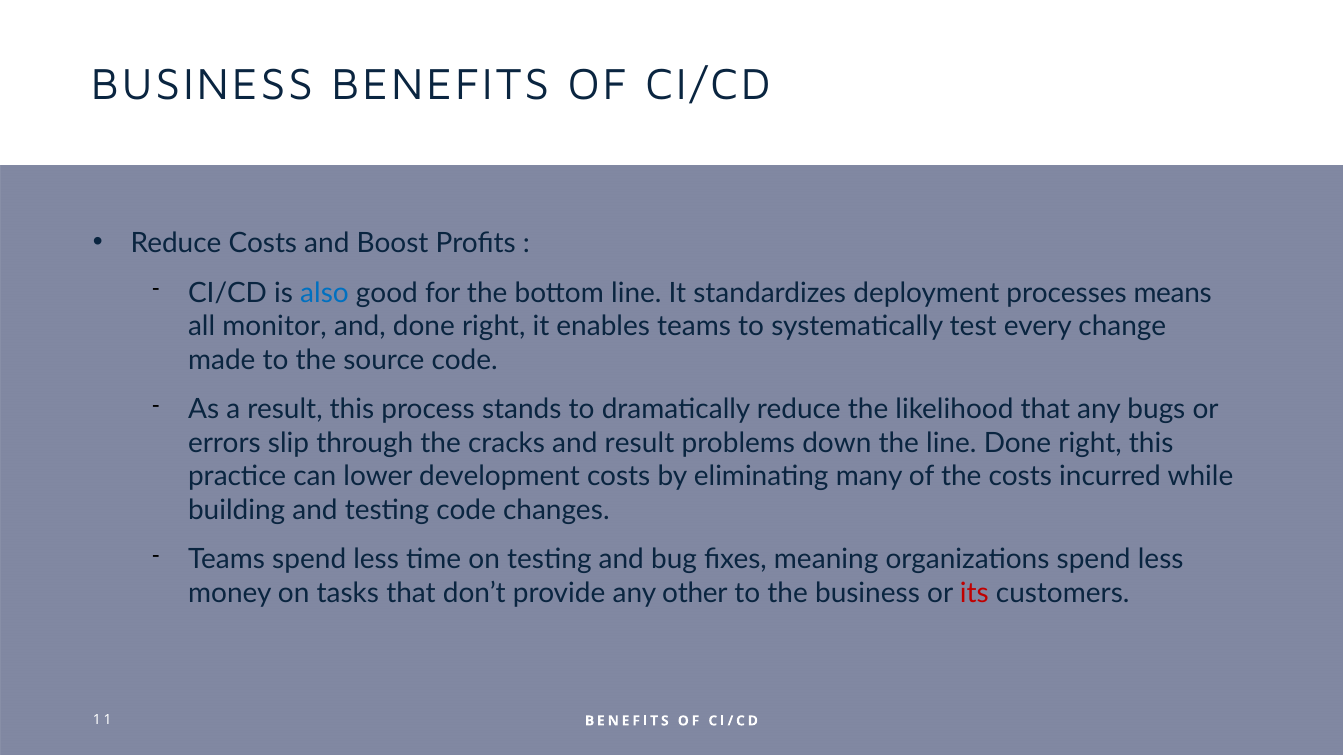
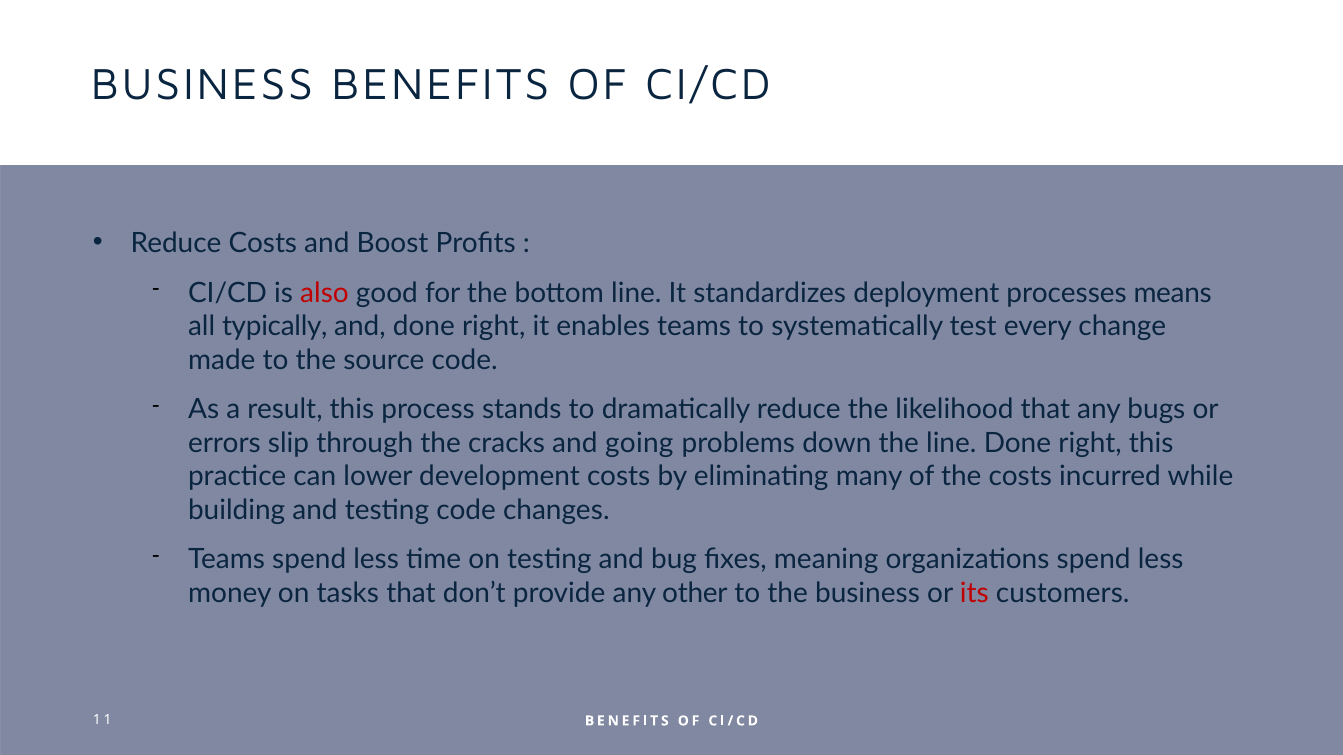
also colour: blue -> red
monitor: monitor -> typically
and result: result -> going
